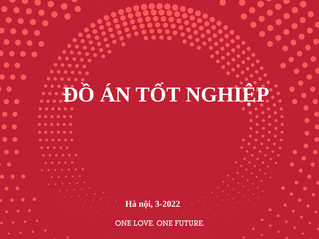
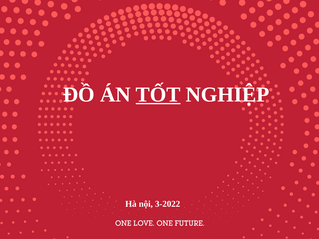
TỐT underline: none -> present
